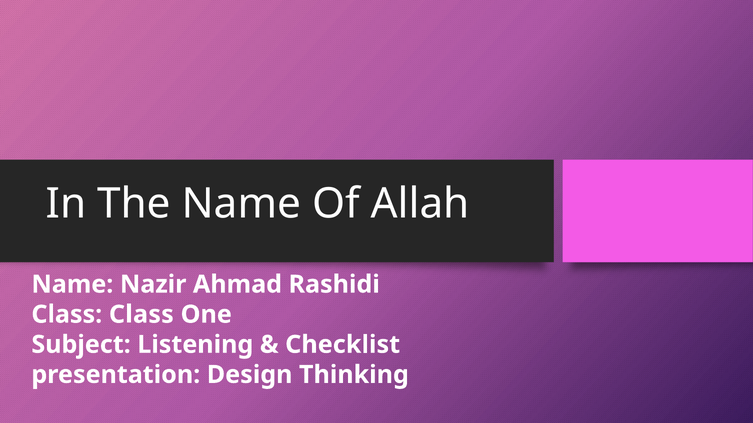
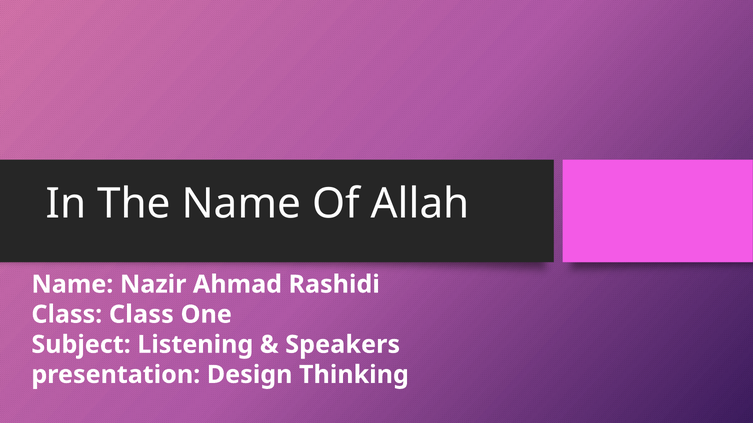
Checklist: Checklist -> Speakers
